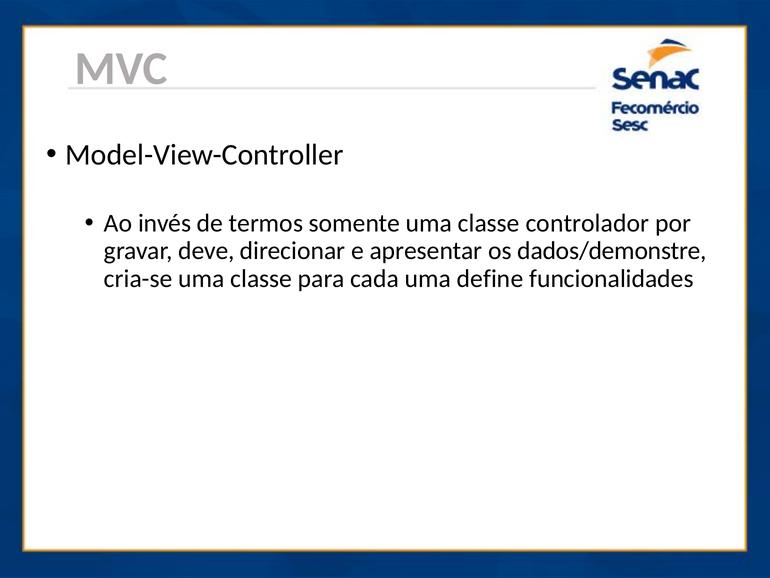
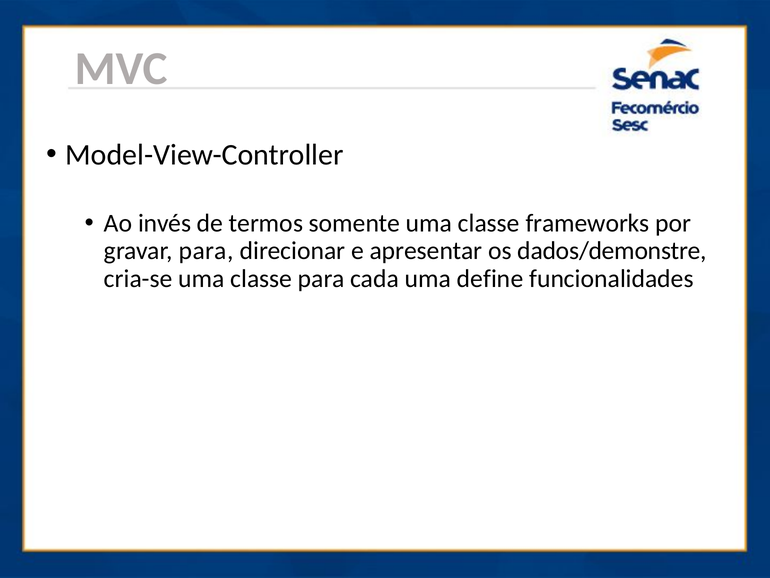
controlador: controlador -> frameworks
gravar deve: deve -> para
